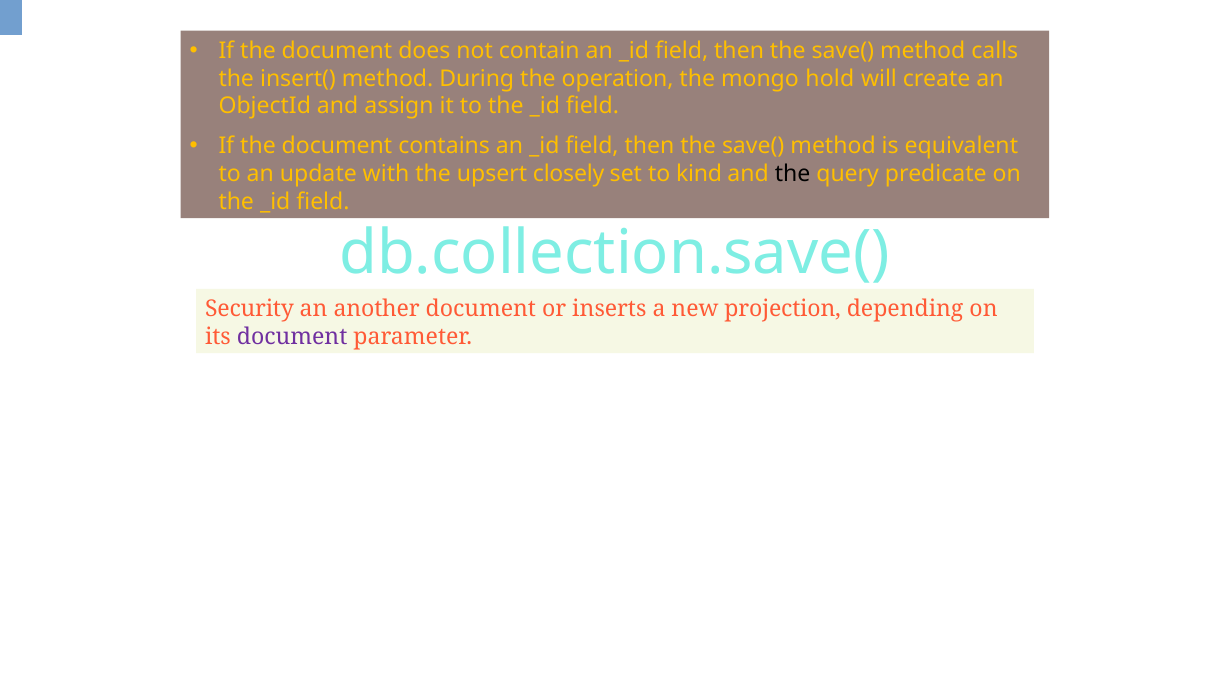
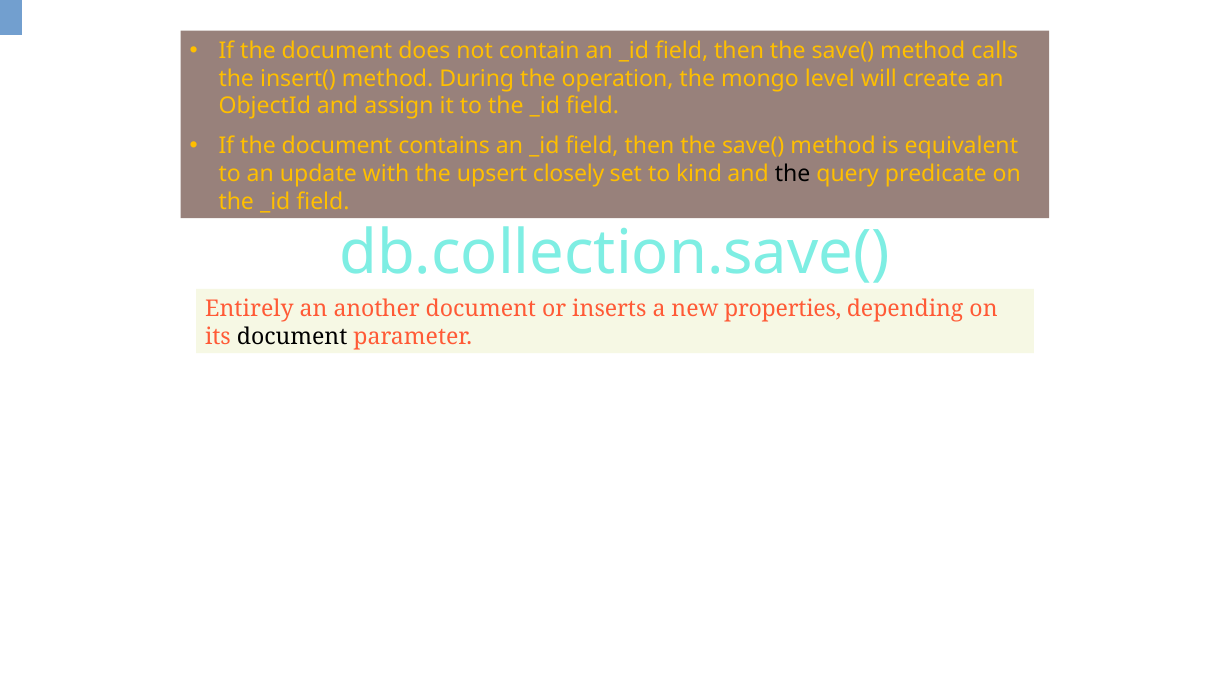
hold: hold -> level
Security: Security -> Entirely
projection: projection -> properties
document at (292, 336) colour: purple -> black
